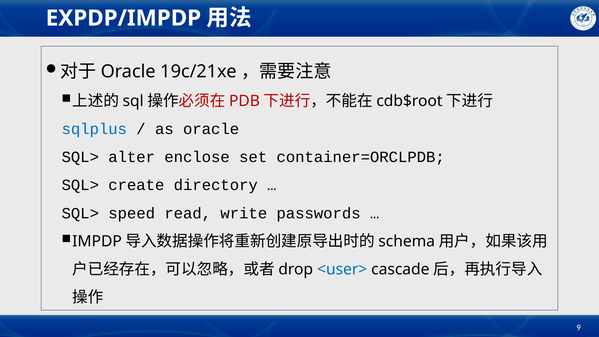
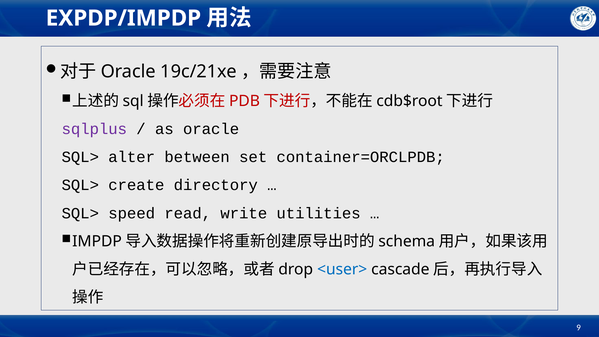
sqlplus colour: blue -> purple
enclose: enclose -> between
passwords: passwords -> utilities
